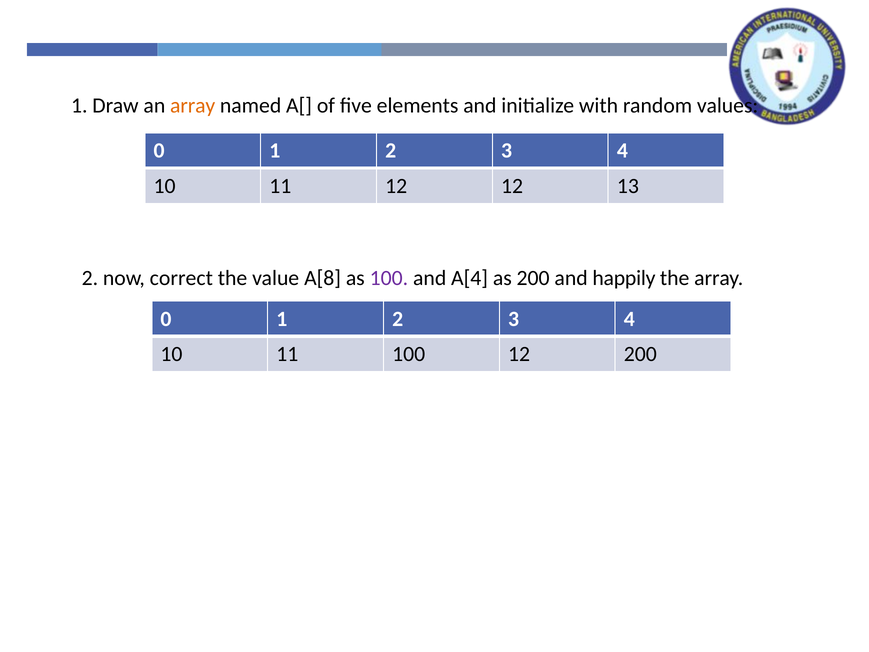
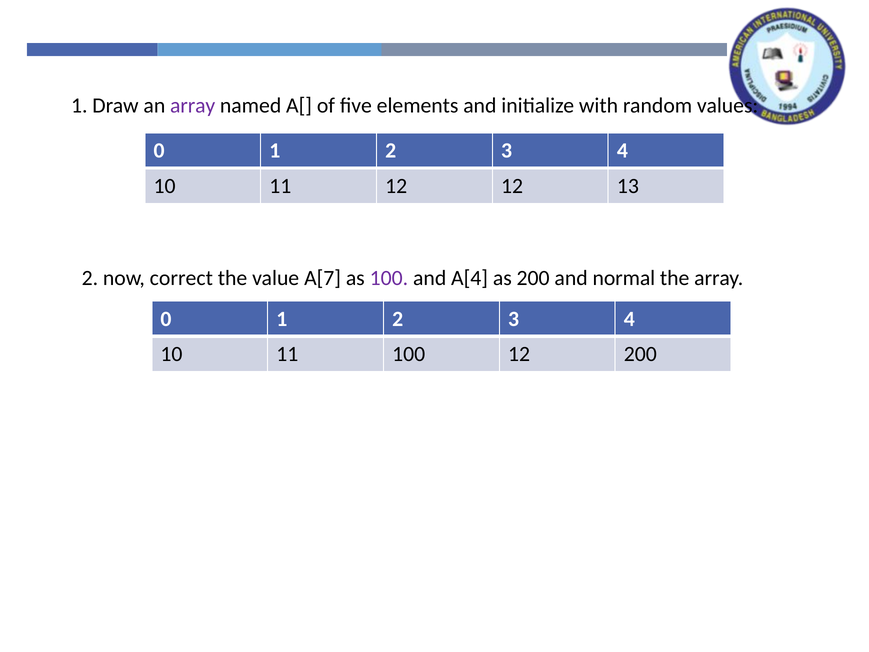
array at (193, 106) colour: orange -> purple
A[8: A[8 -> A[7
happily: happily -> normal
